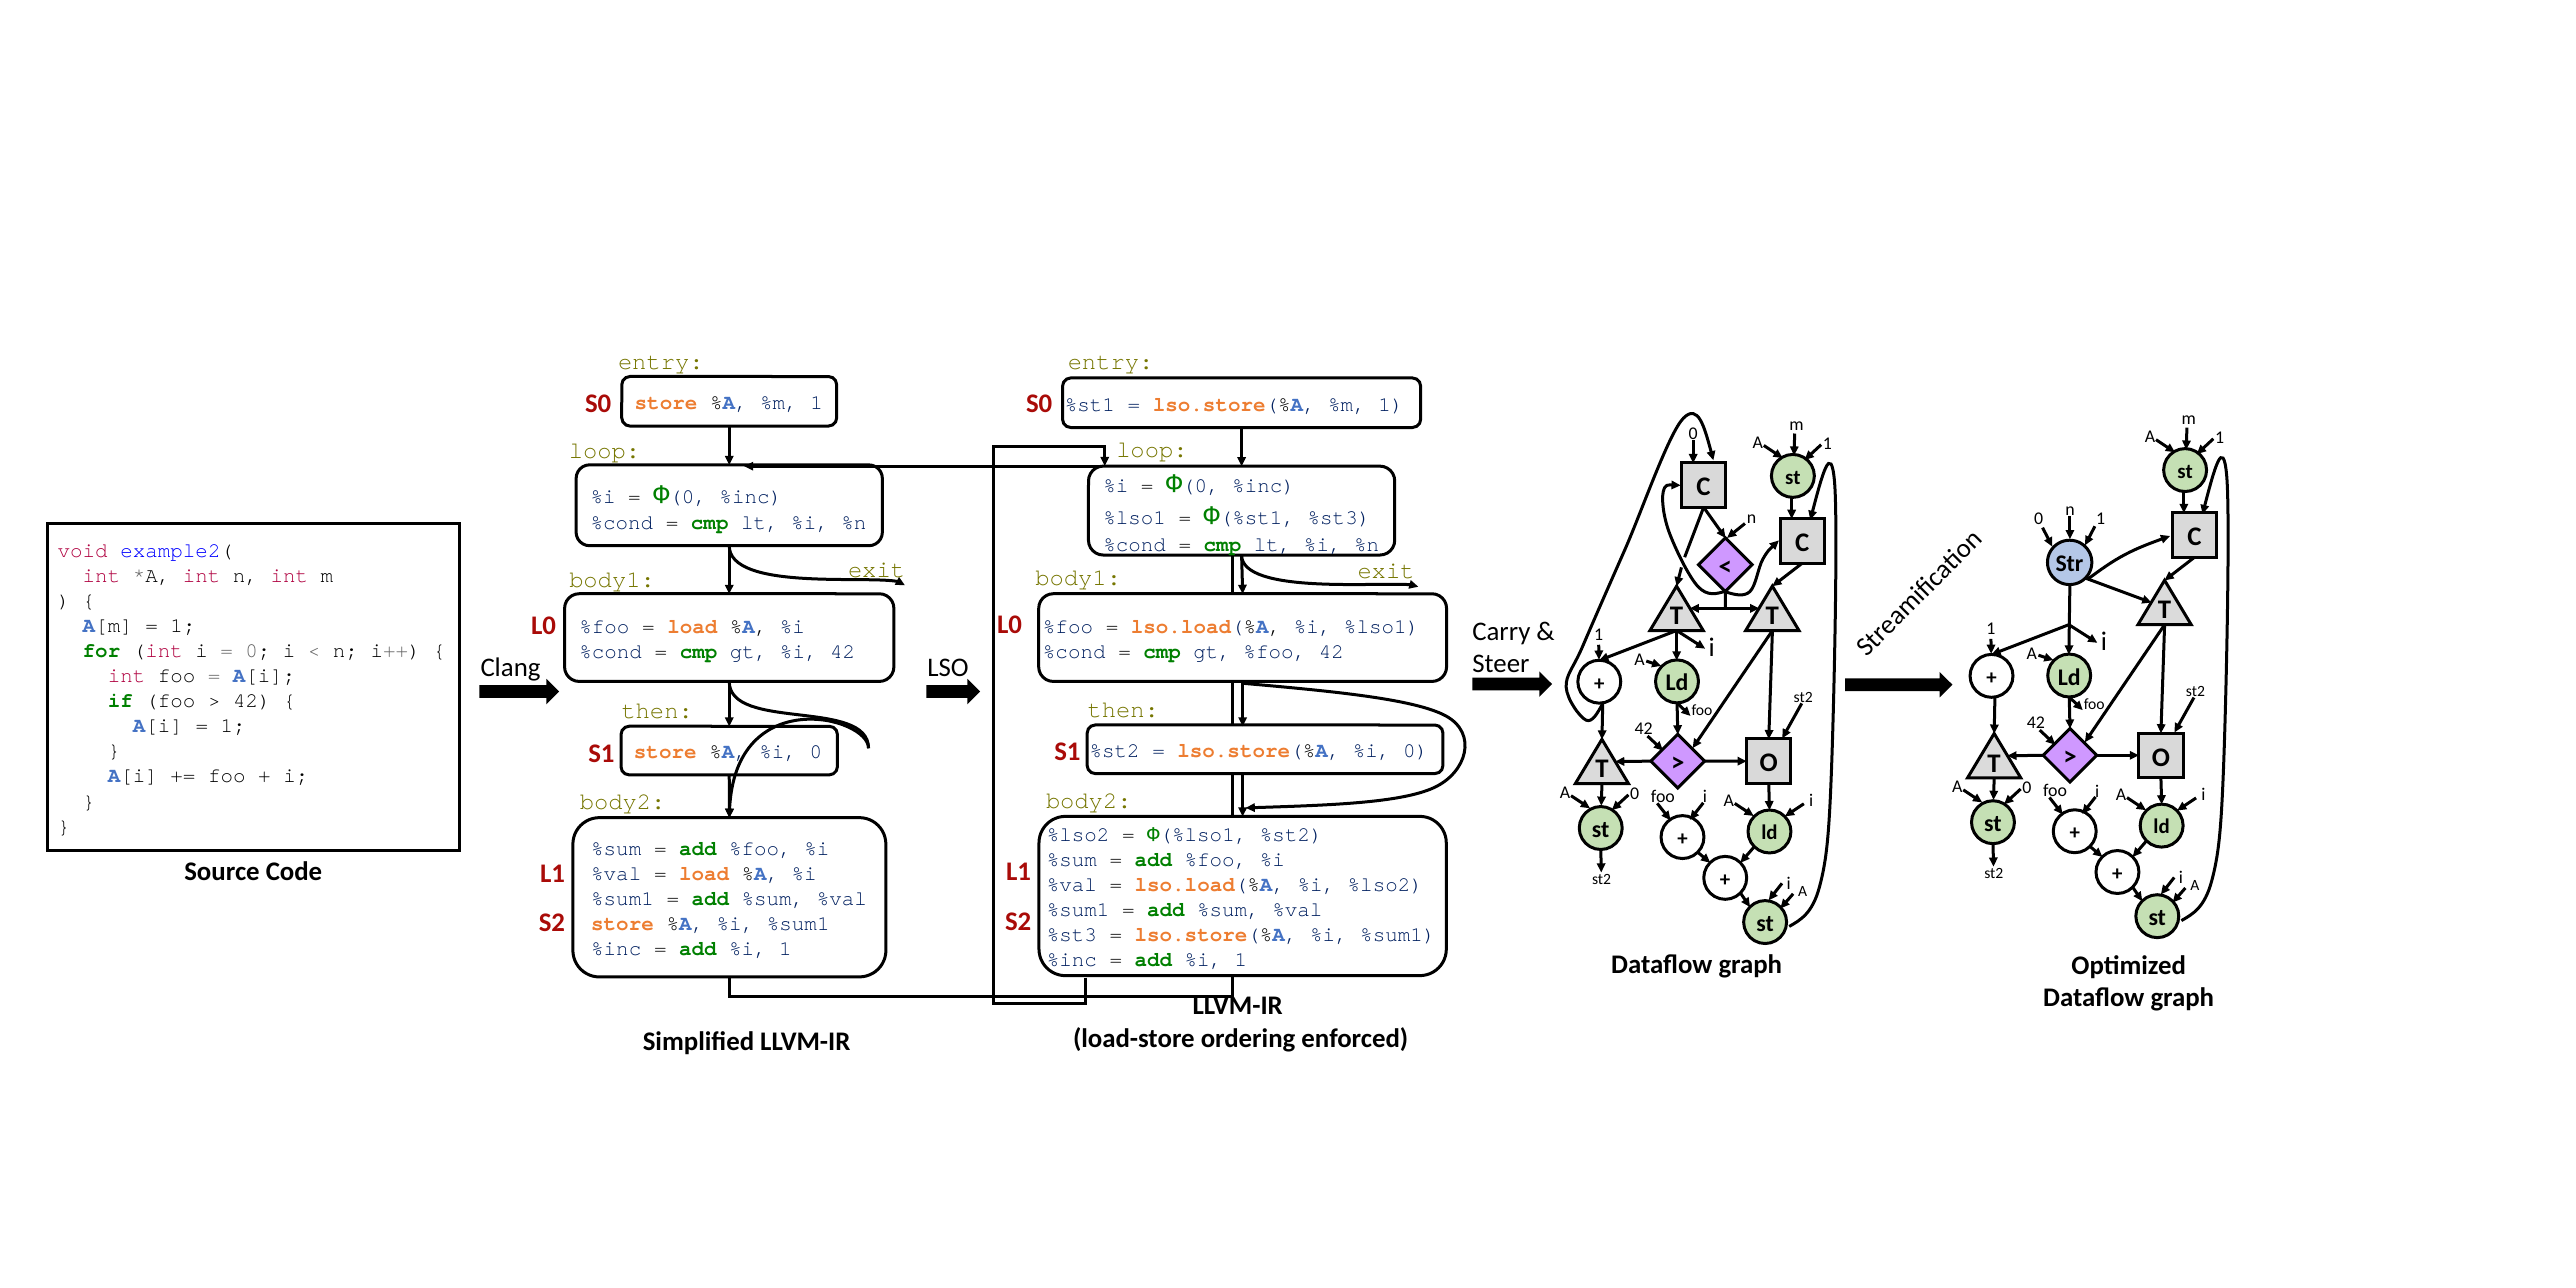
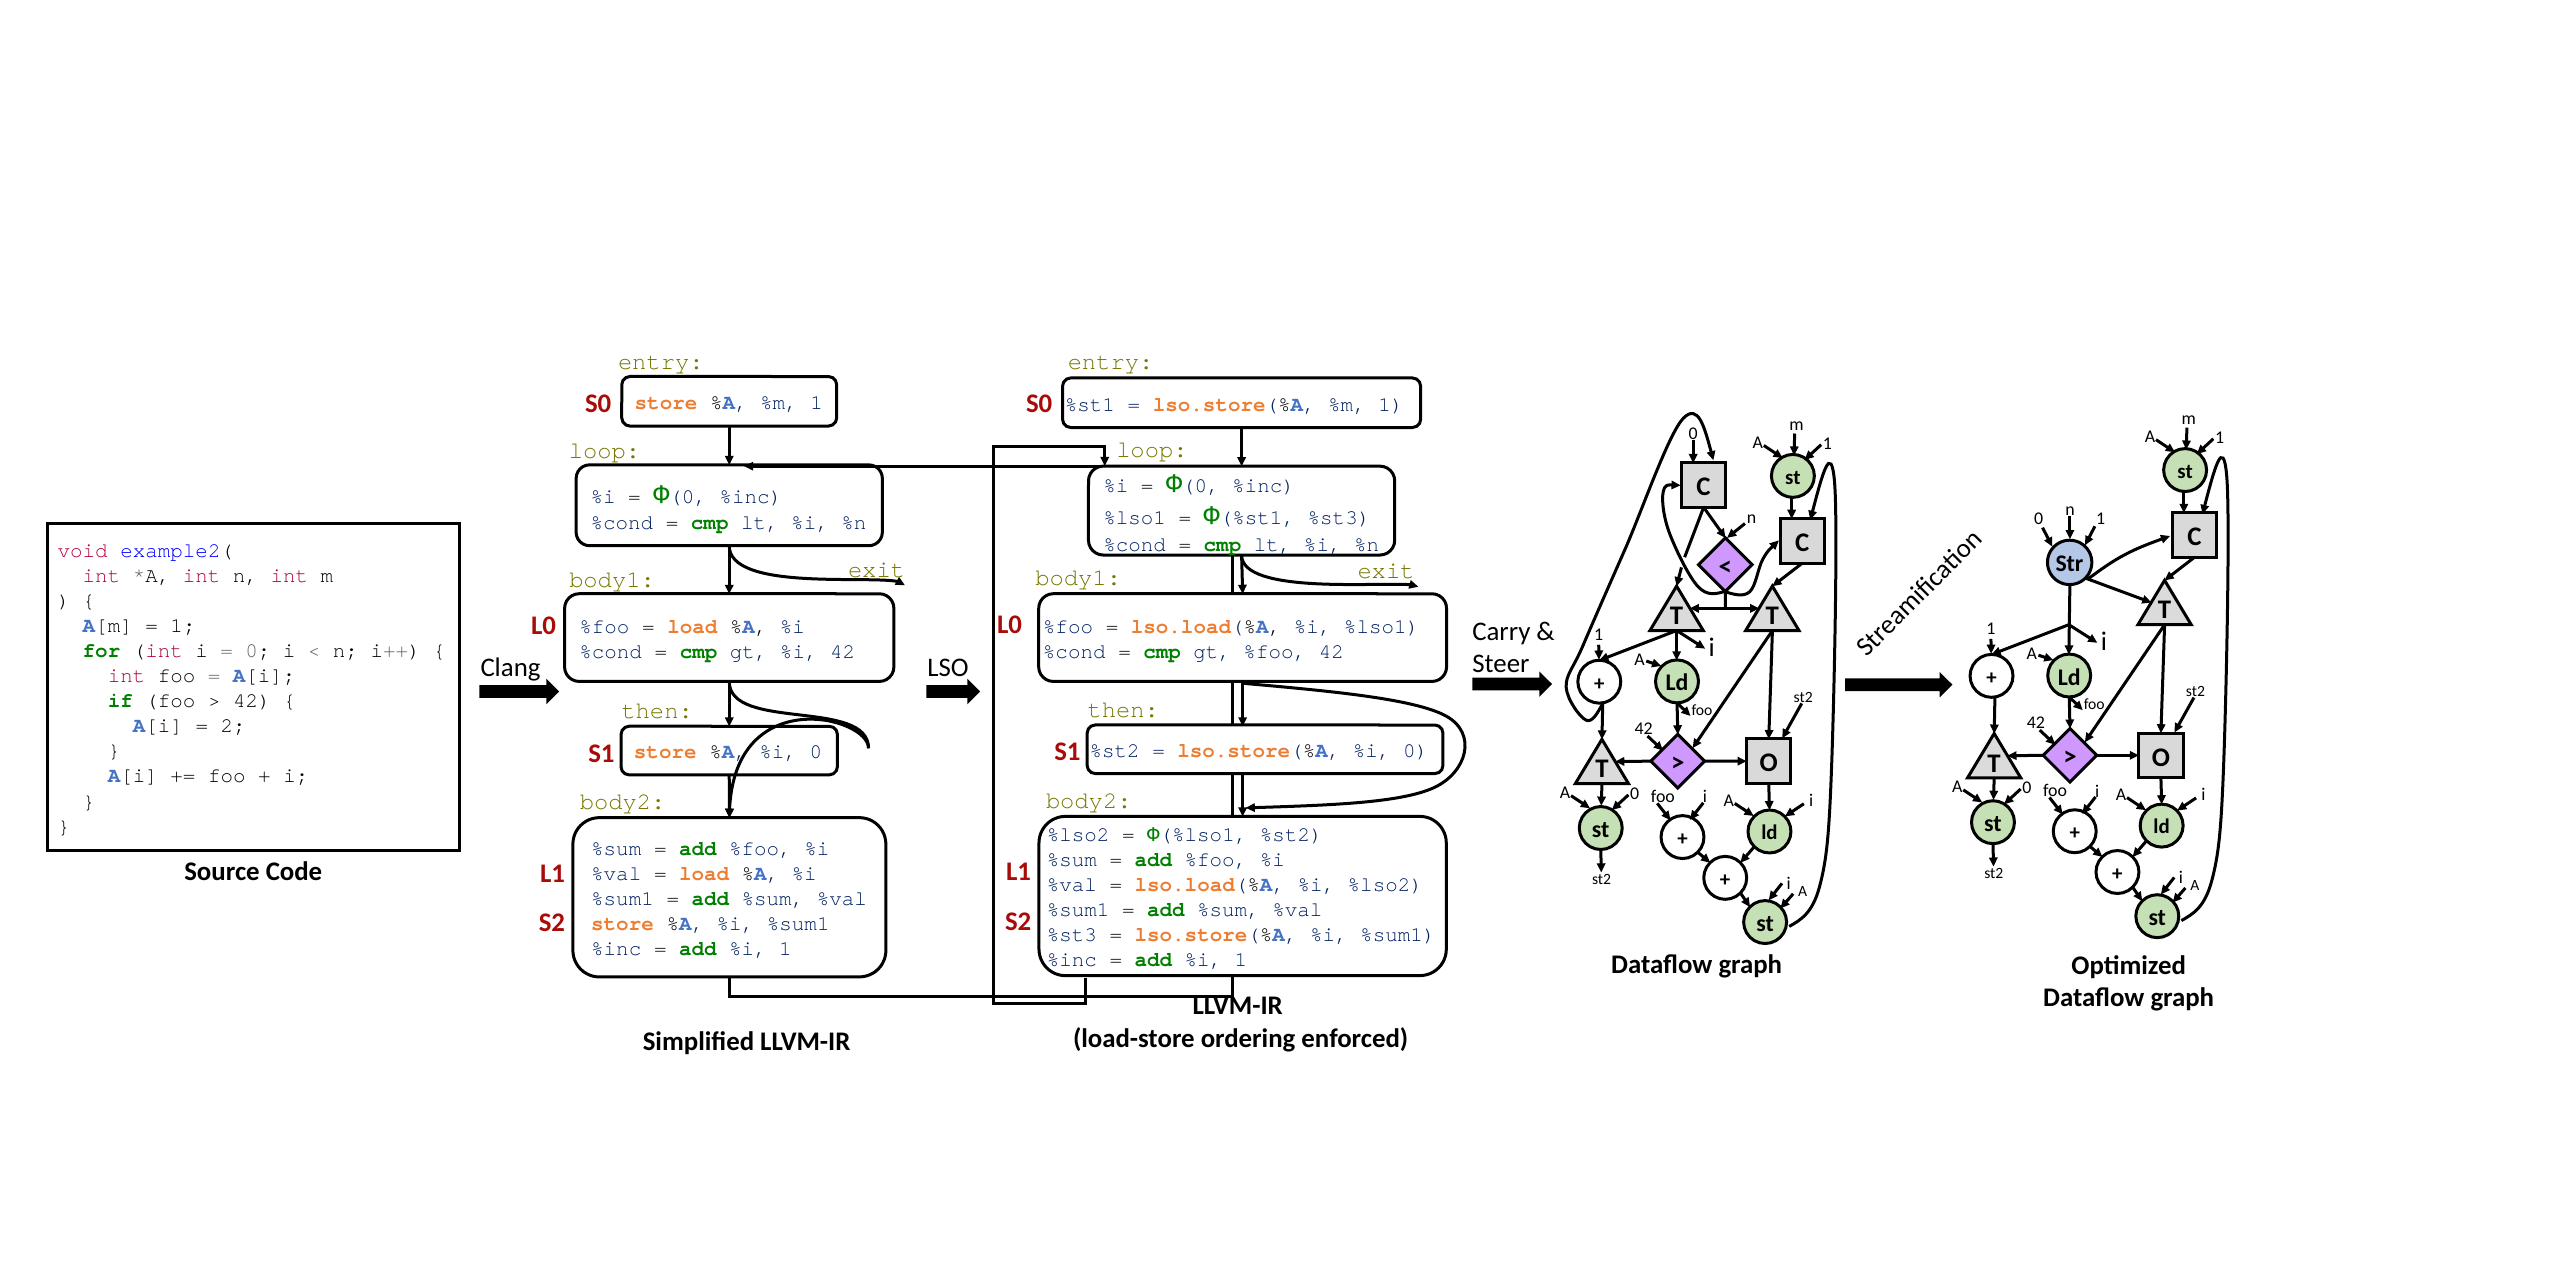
1 at (233, 726): 1 -> 2
